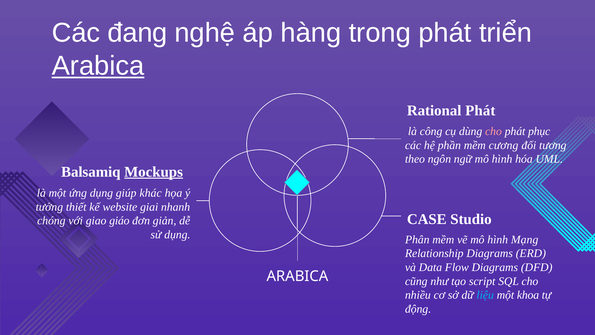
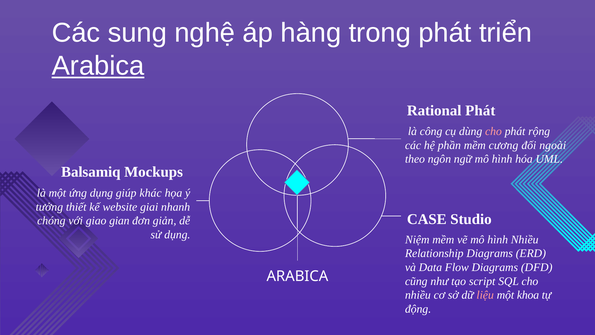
đang: đang -> sung
phục: phục -> rộng
tương: tương -> ngoài
Mockups underline: present -> none
giáo: giáo -> gian
Phân: Phân -> Niệm
hình Mạng: Mạng -> Nhiều
liệu colour: light blue -> pink
